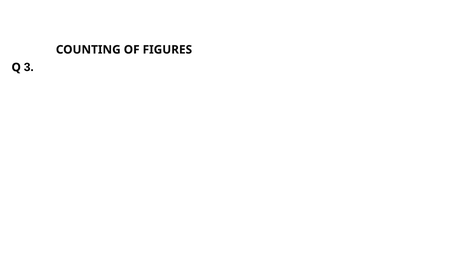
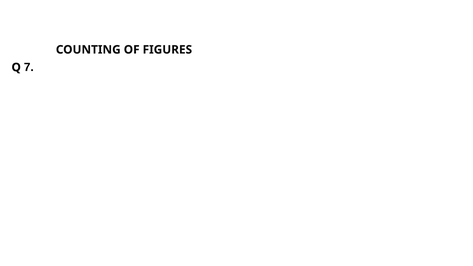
3: 3 -> 7
